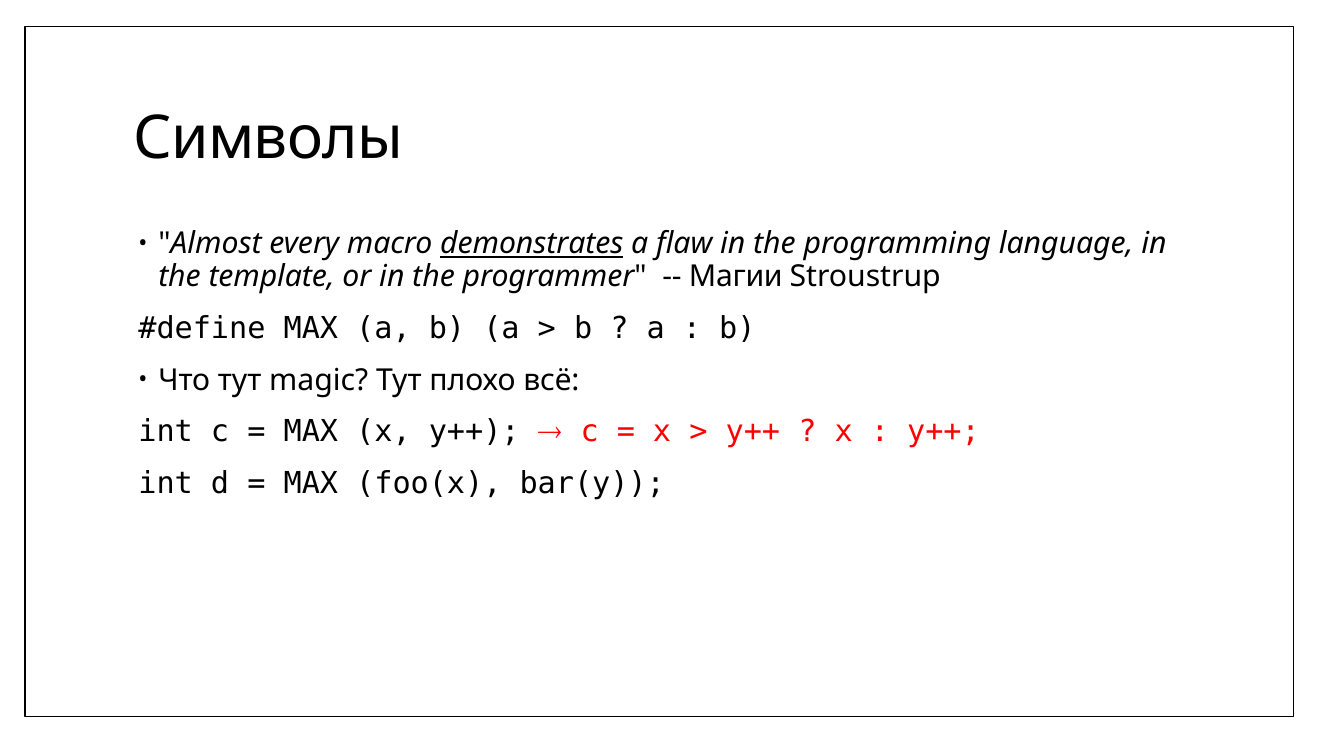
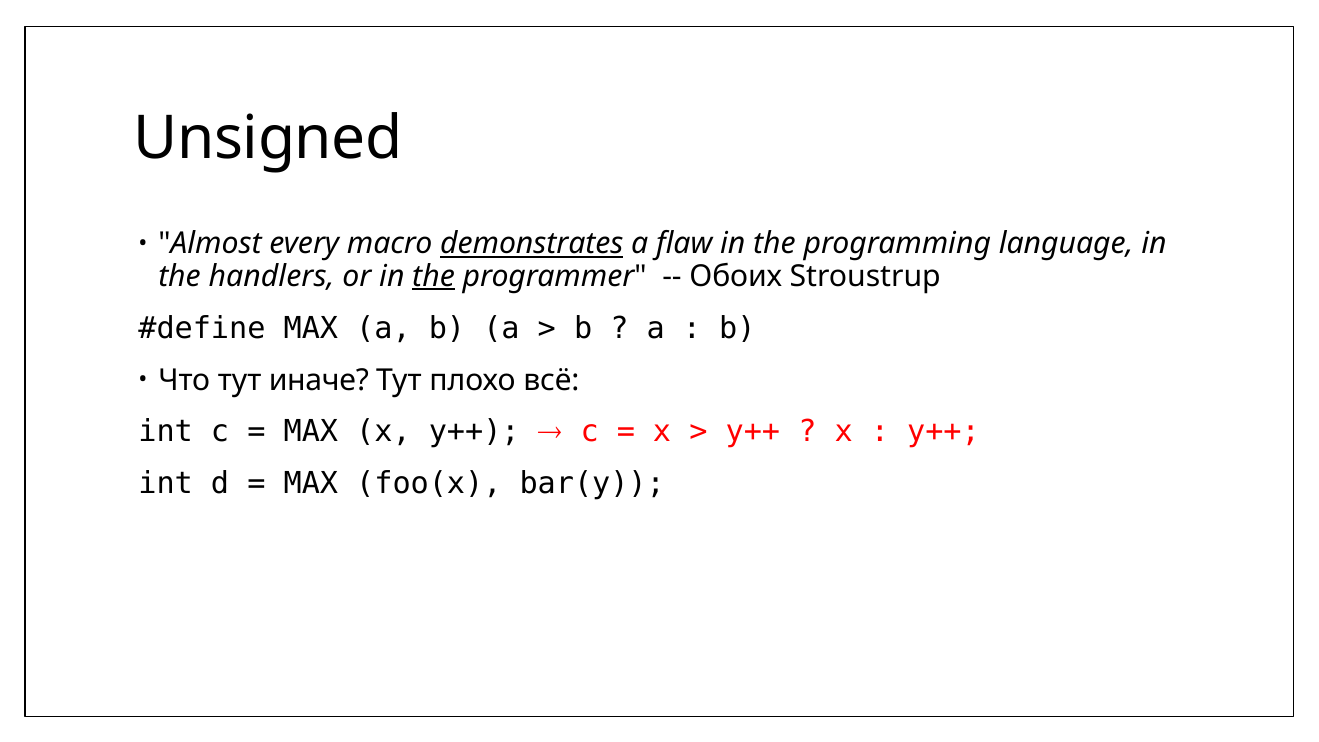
Символы: Символы -> Unsigned
template: template -> handlers
the at (434, 276) underline: none -> present
Магии: Магии -> Обоих
magic: magic -> иначе
